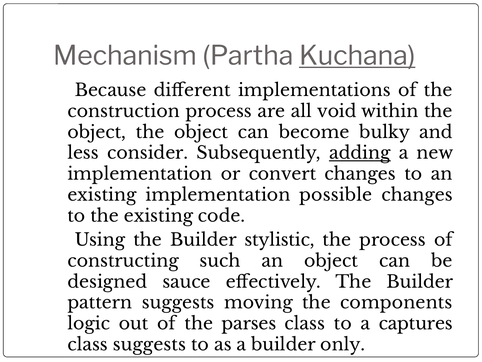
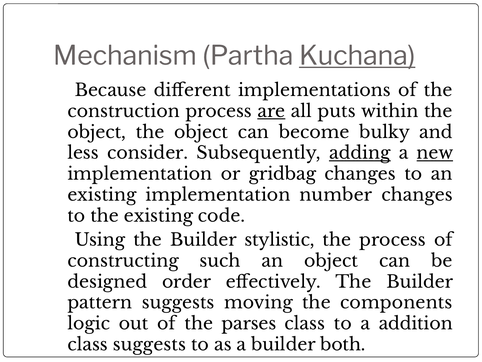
are underline: none -> present
void: void -> puts
new underline: none -> present
convert: convert -> gridbag
possible: possible -> number
sauce: sauce -> order
captures: captures -> addition
only: only -> both
